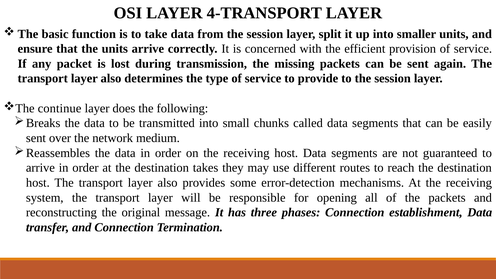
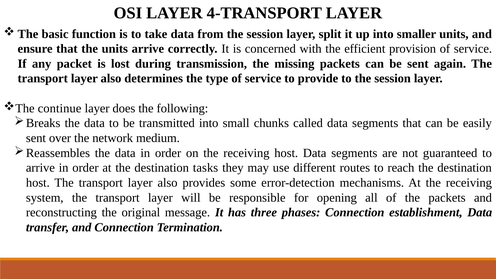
takes: takes -> tasks
